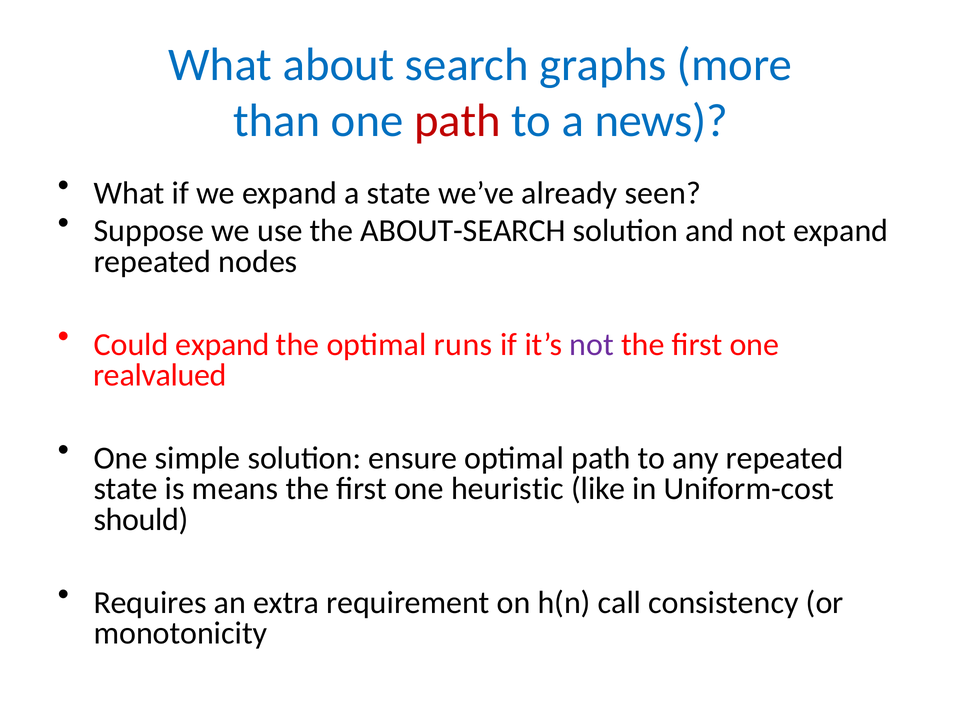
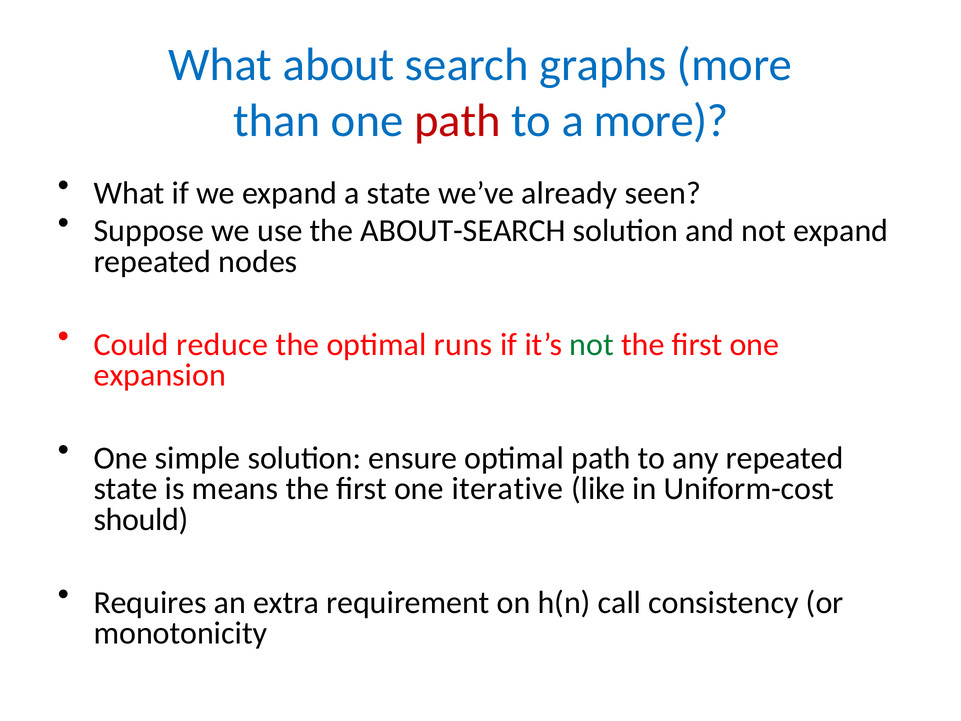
a news: news -> more
Could expand: expand -> reduce
not at (592, 344) colour: purple -> green
realvalued: realvalued -> expansion
heuristic: heuristic -> iterative
